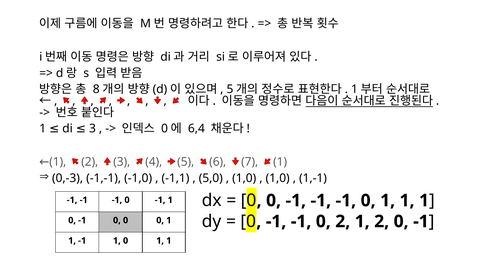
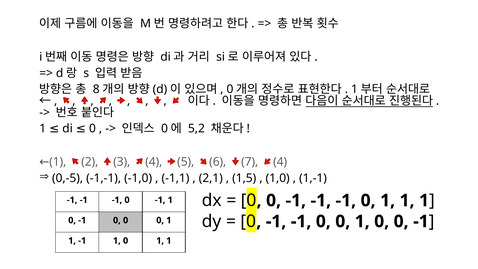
5 at (230, 89): 5 -> 0
6,4: 6,4 -> 5,2
di 3: 3 -> 0
1 at (280, 162): 1 -> 4
0,-3: 0,-3 -> 0,-5
5,0: 5,0 -> 2,1
1,0 at (244, 178): 1,0 -> 1,5
-1 -1 0 2: 2 -> 0
2 at (382, 221): 2 -> 0
